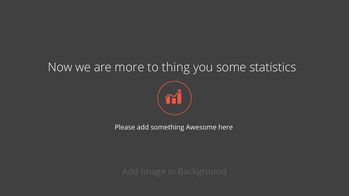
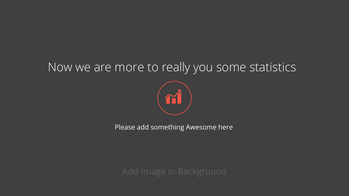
thing: thing -> really
